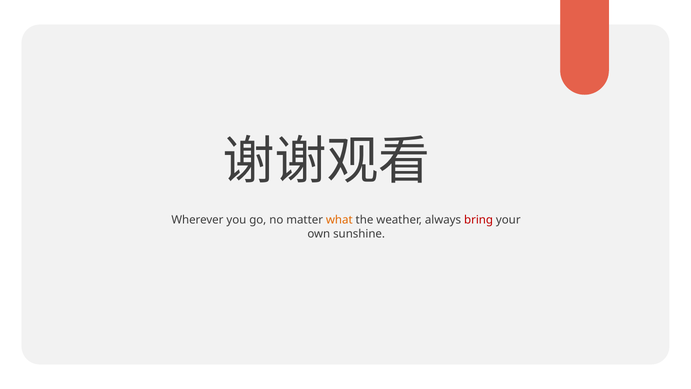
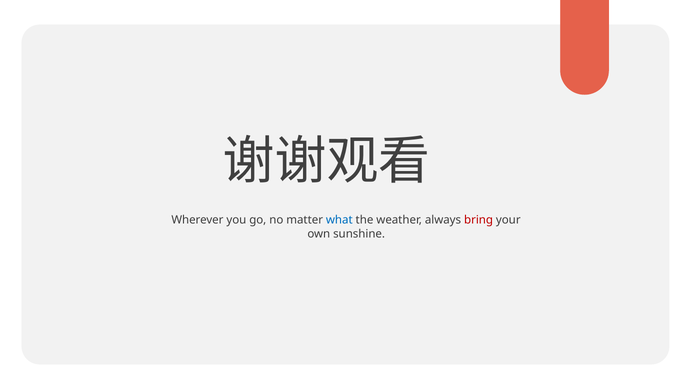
what colour: orange -> blue
